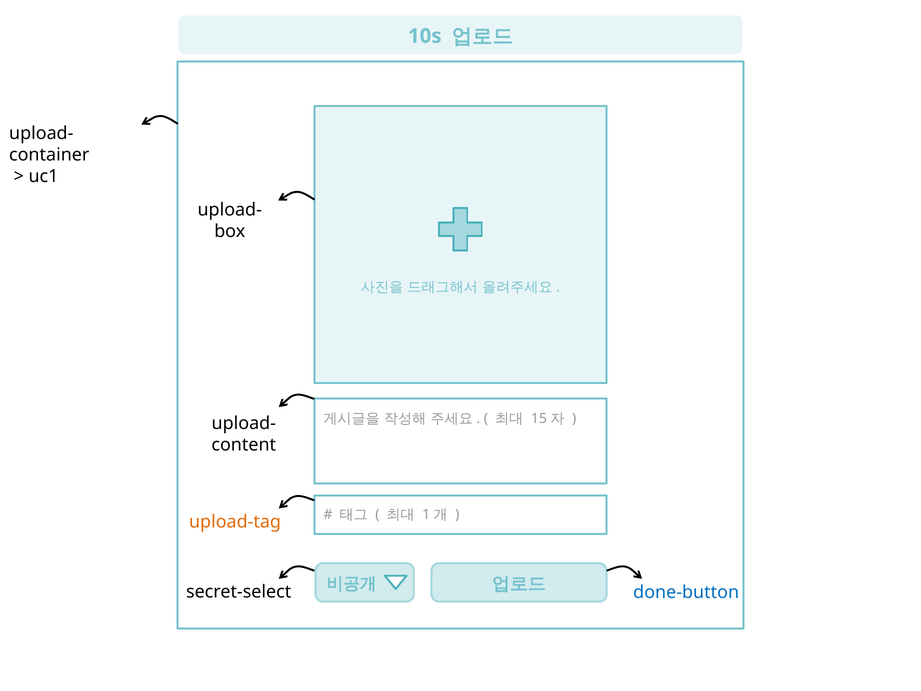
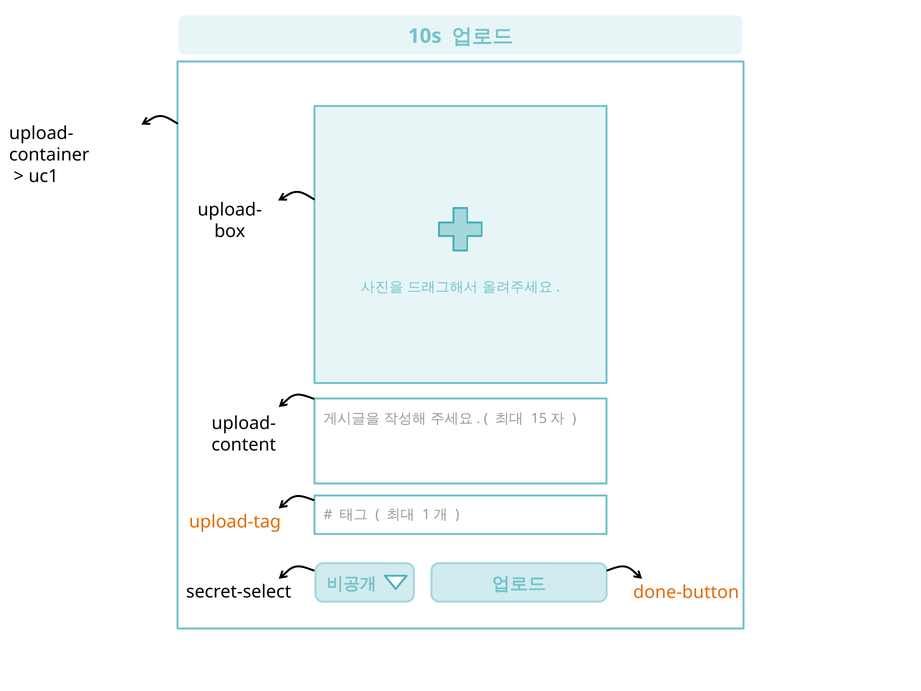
done-button colour: blue -> orange
